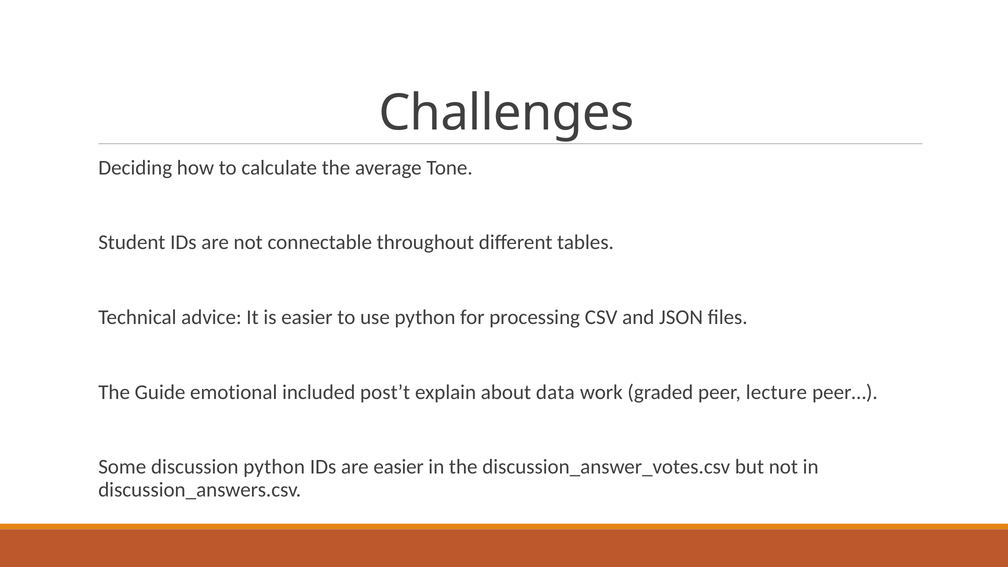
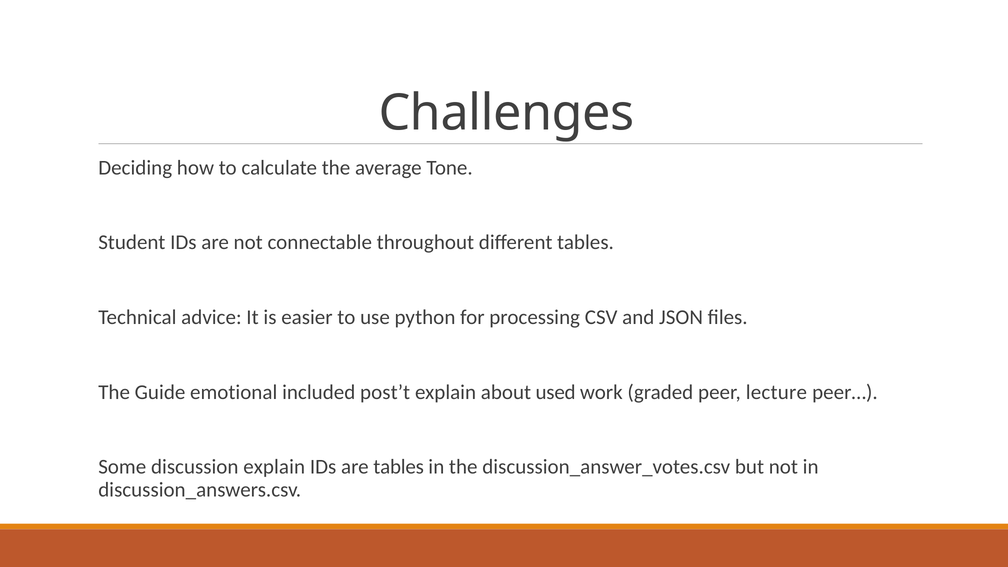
data: data -> used
discussion python: python -> explain
are easier: easier -> tables
